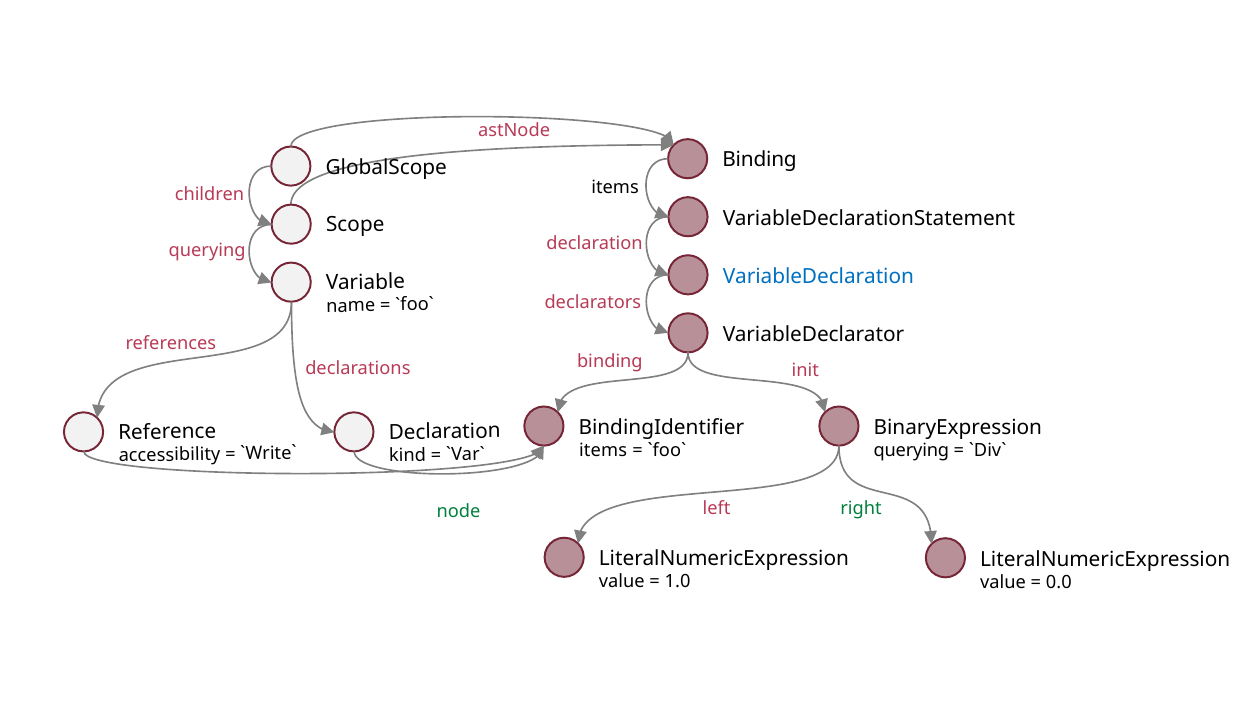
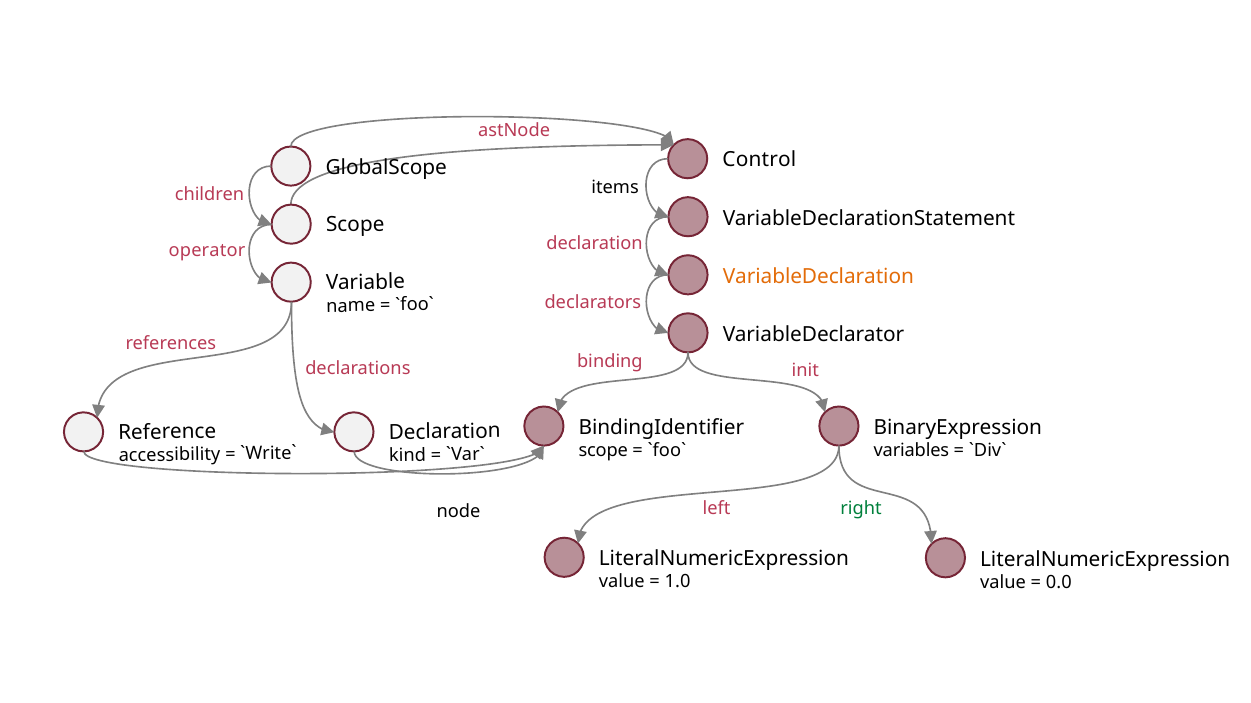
Binding at (760, 160): Binding -> Control
querying at (207, 251): querying -> operator
VariableDeclaration colour: blue -> orange
items at (603, 451): items -> scope
querying at (911, 451): querying -> variables
node colour: green -> black
